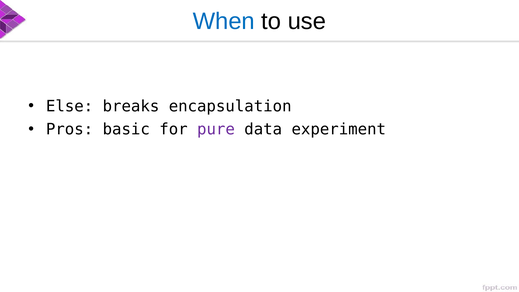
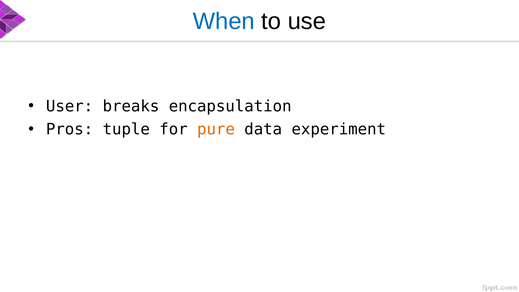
Else: Else -> User
basic: basic -> tuple
pure colour: purple -> orange
